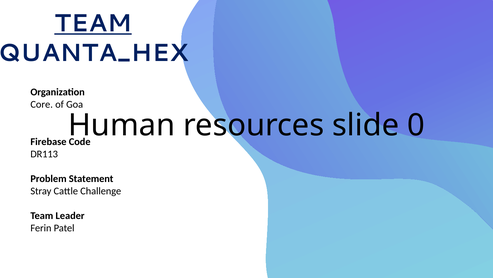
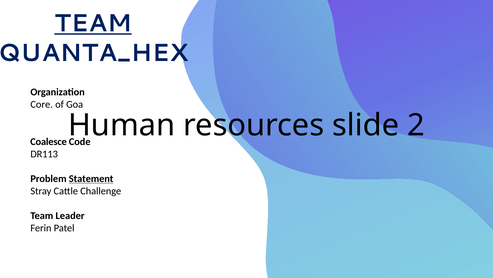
0: 0 -> 2
Firebase: Firebase -> Coalesce
Statement underline: none -> present
